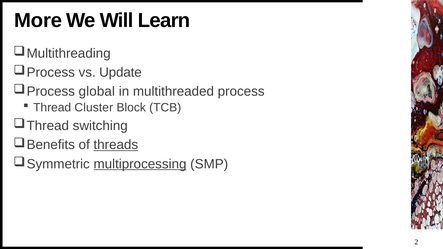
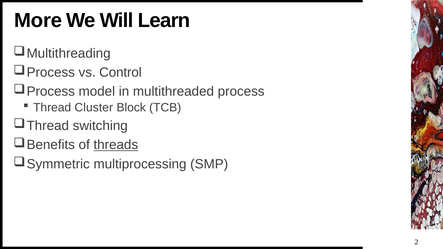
Update: Update -> Control
global: global -> model
multiprocessing underline: present -> none
